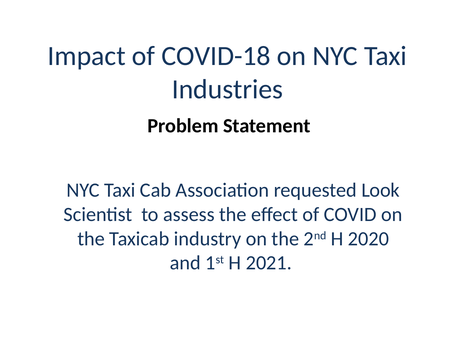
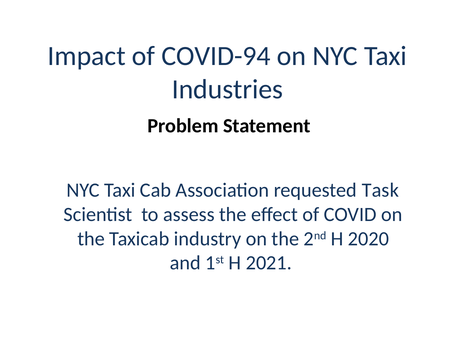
COVID-18: COVID-18 -> COVID-94
Look: Look -> Task
